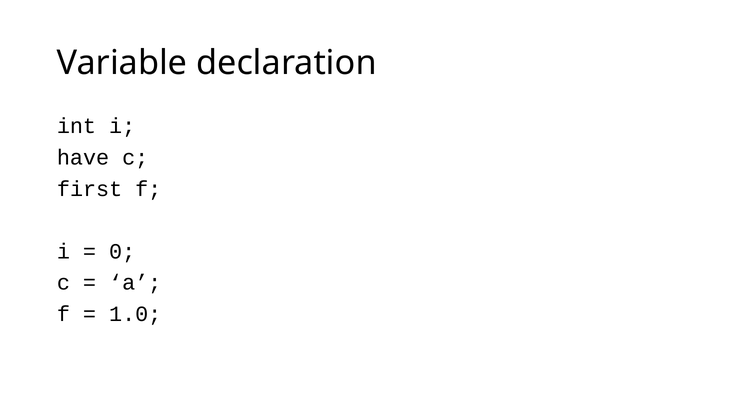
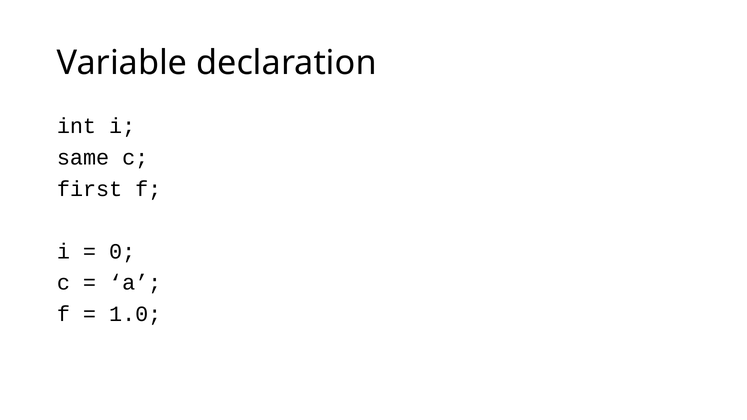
have: have -> same
